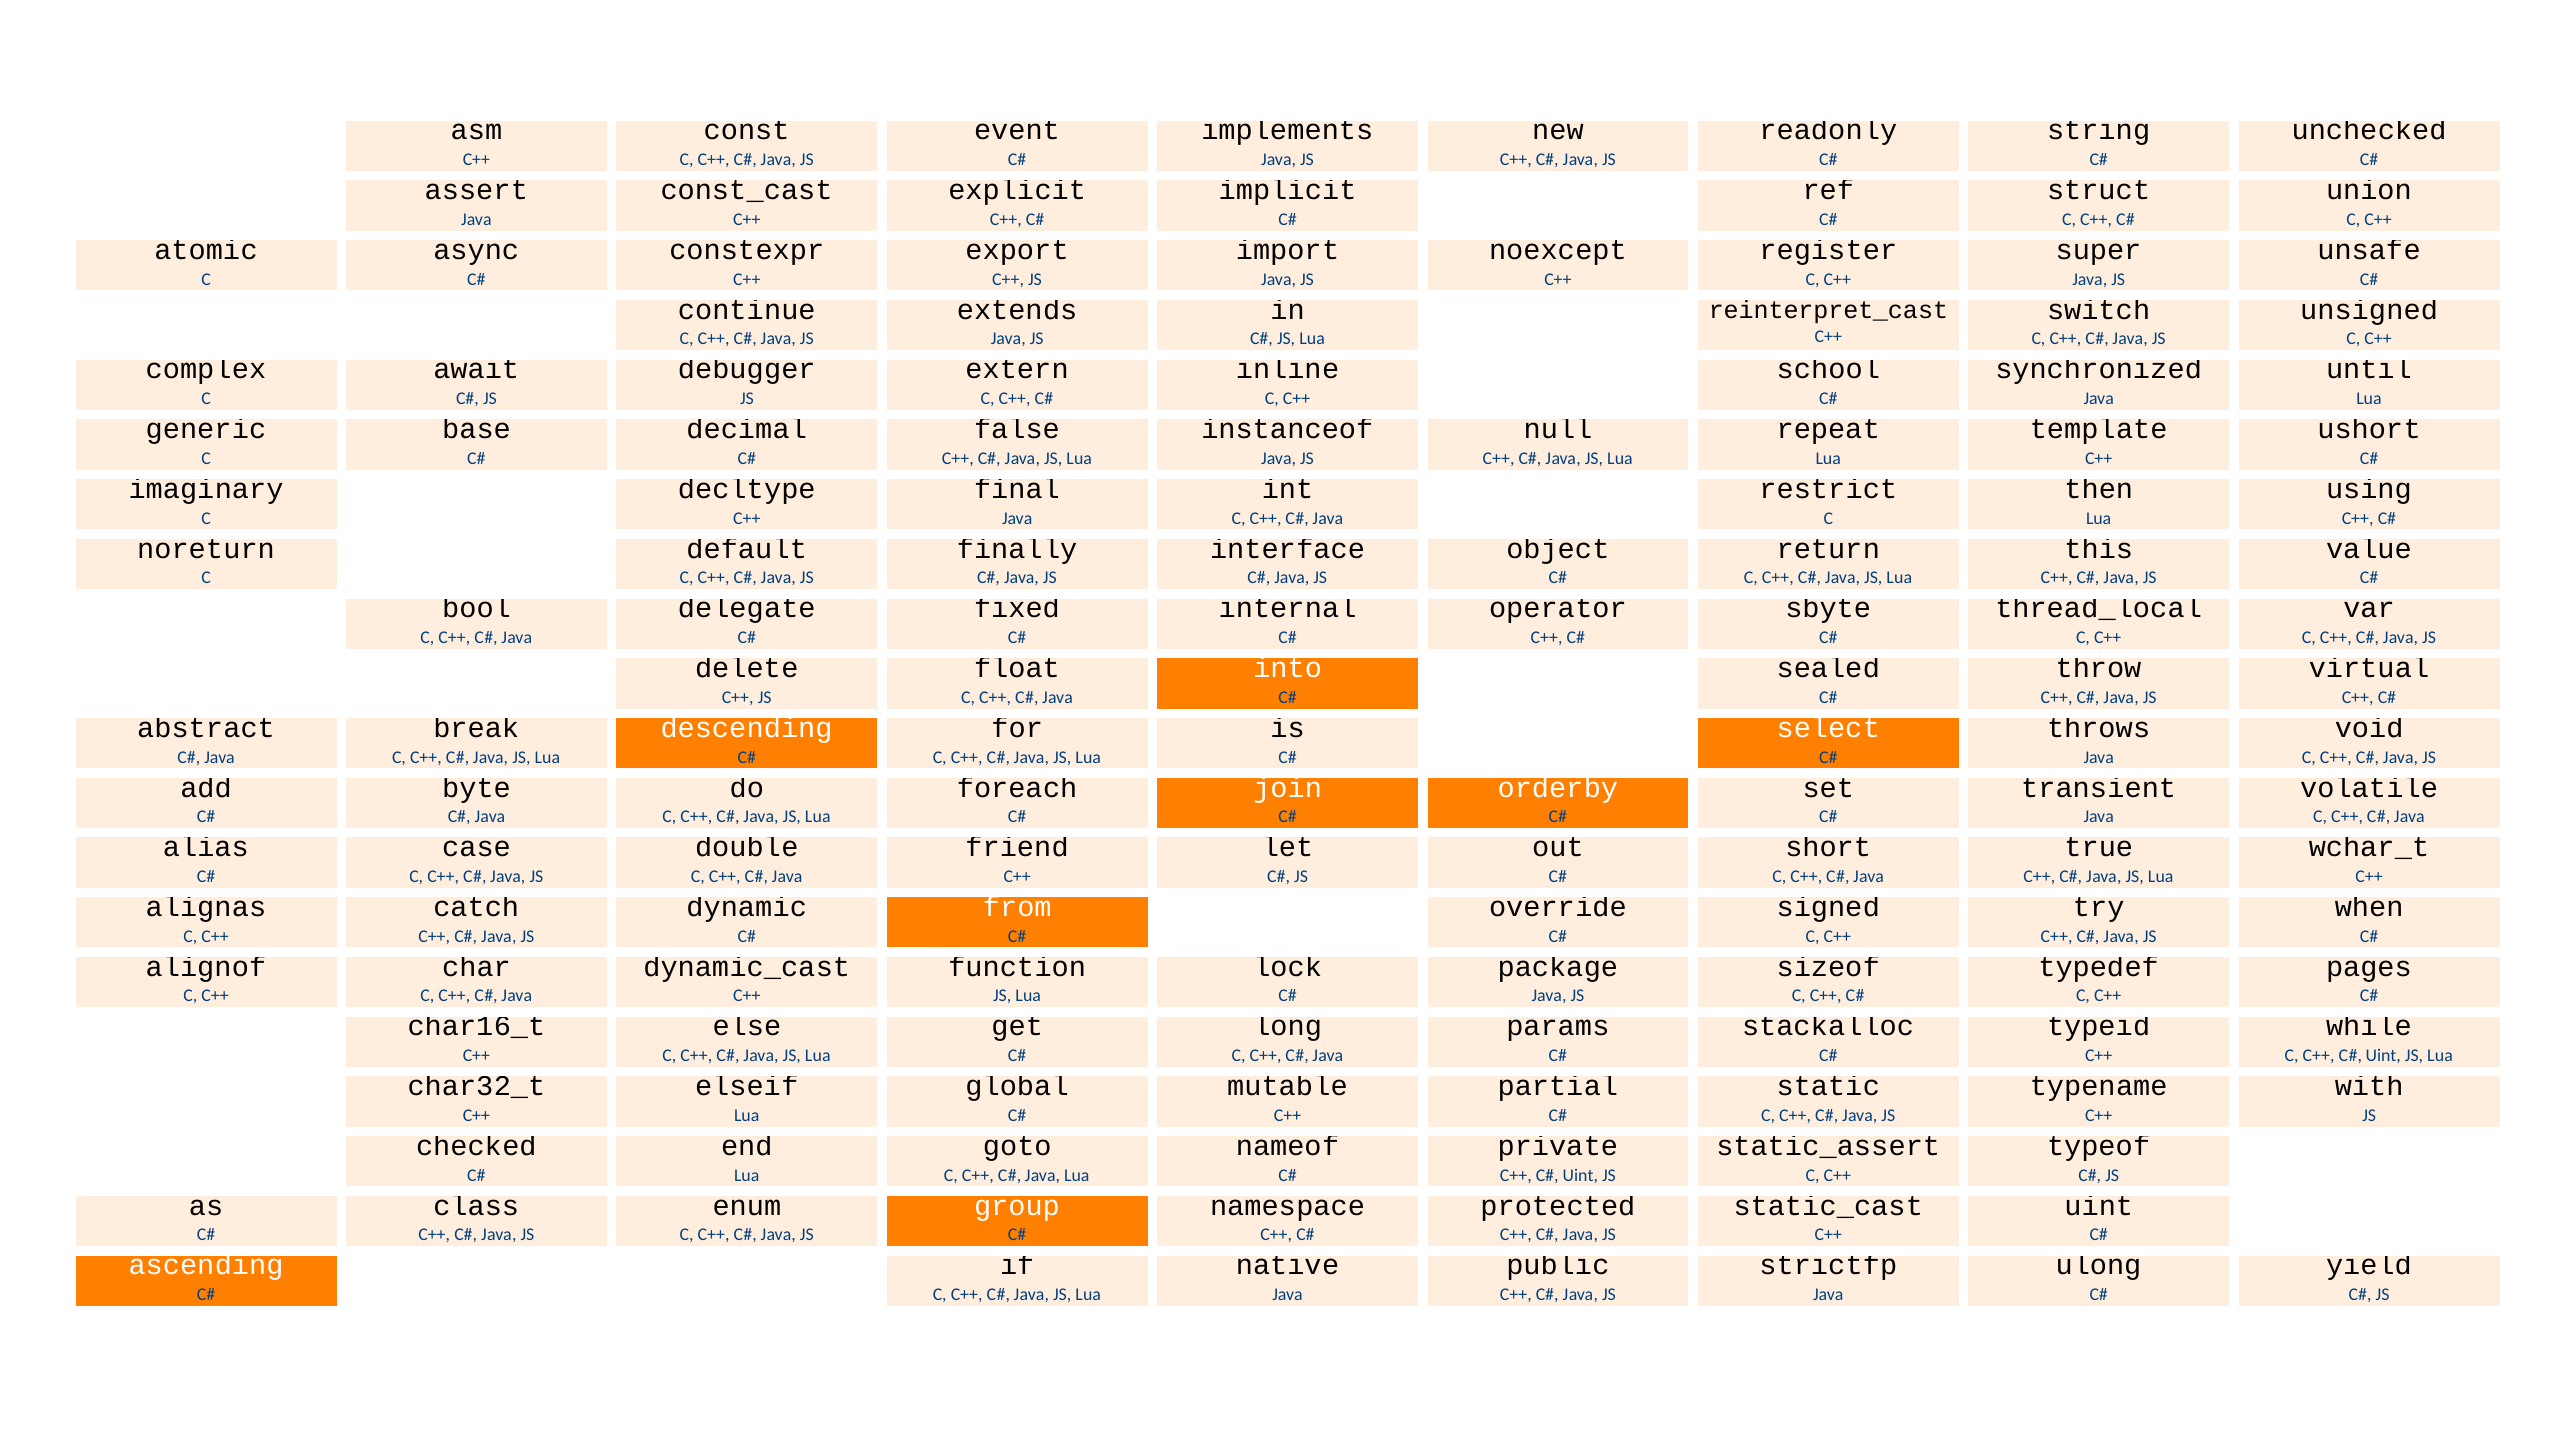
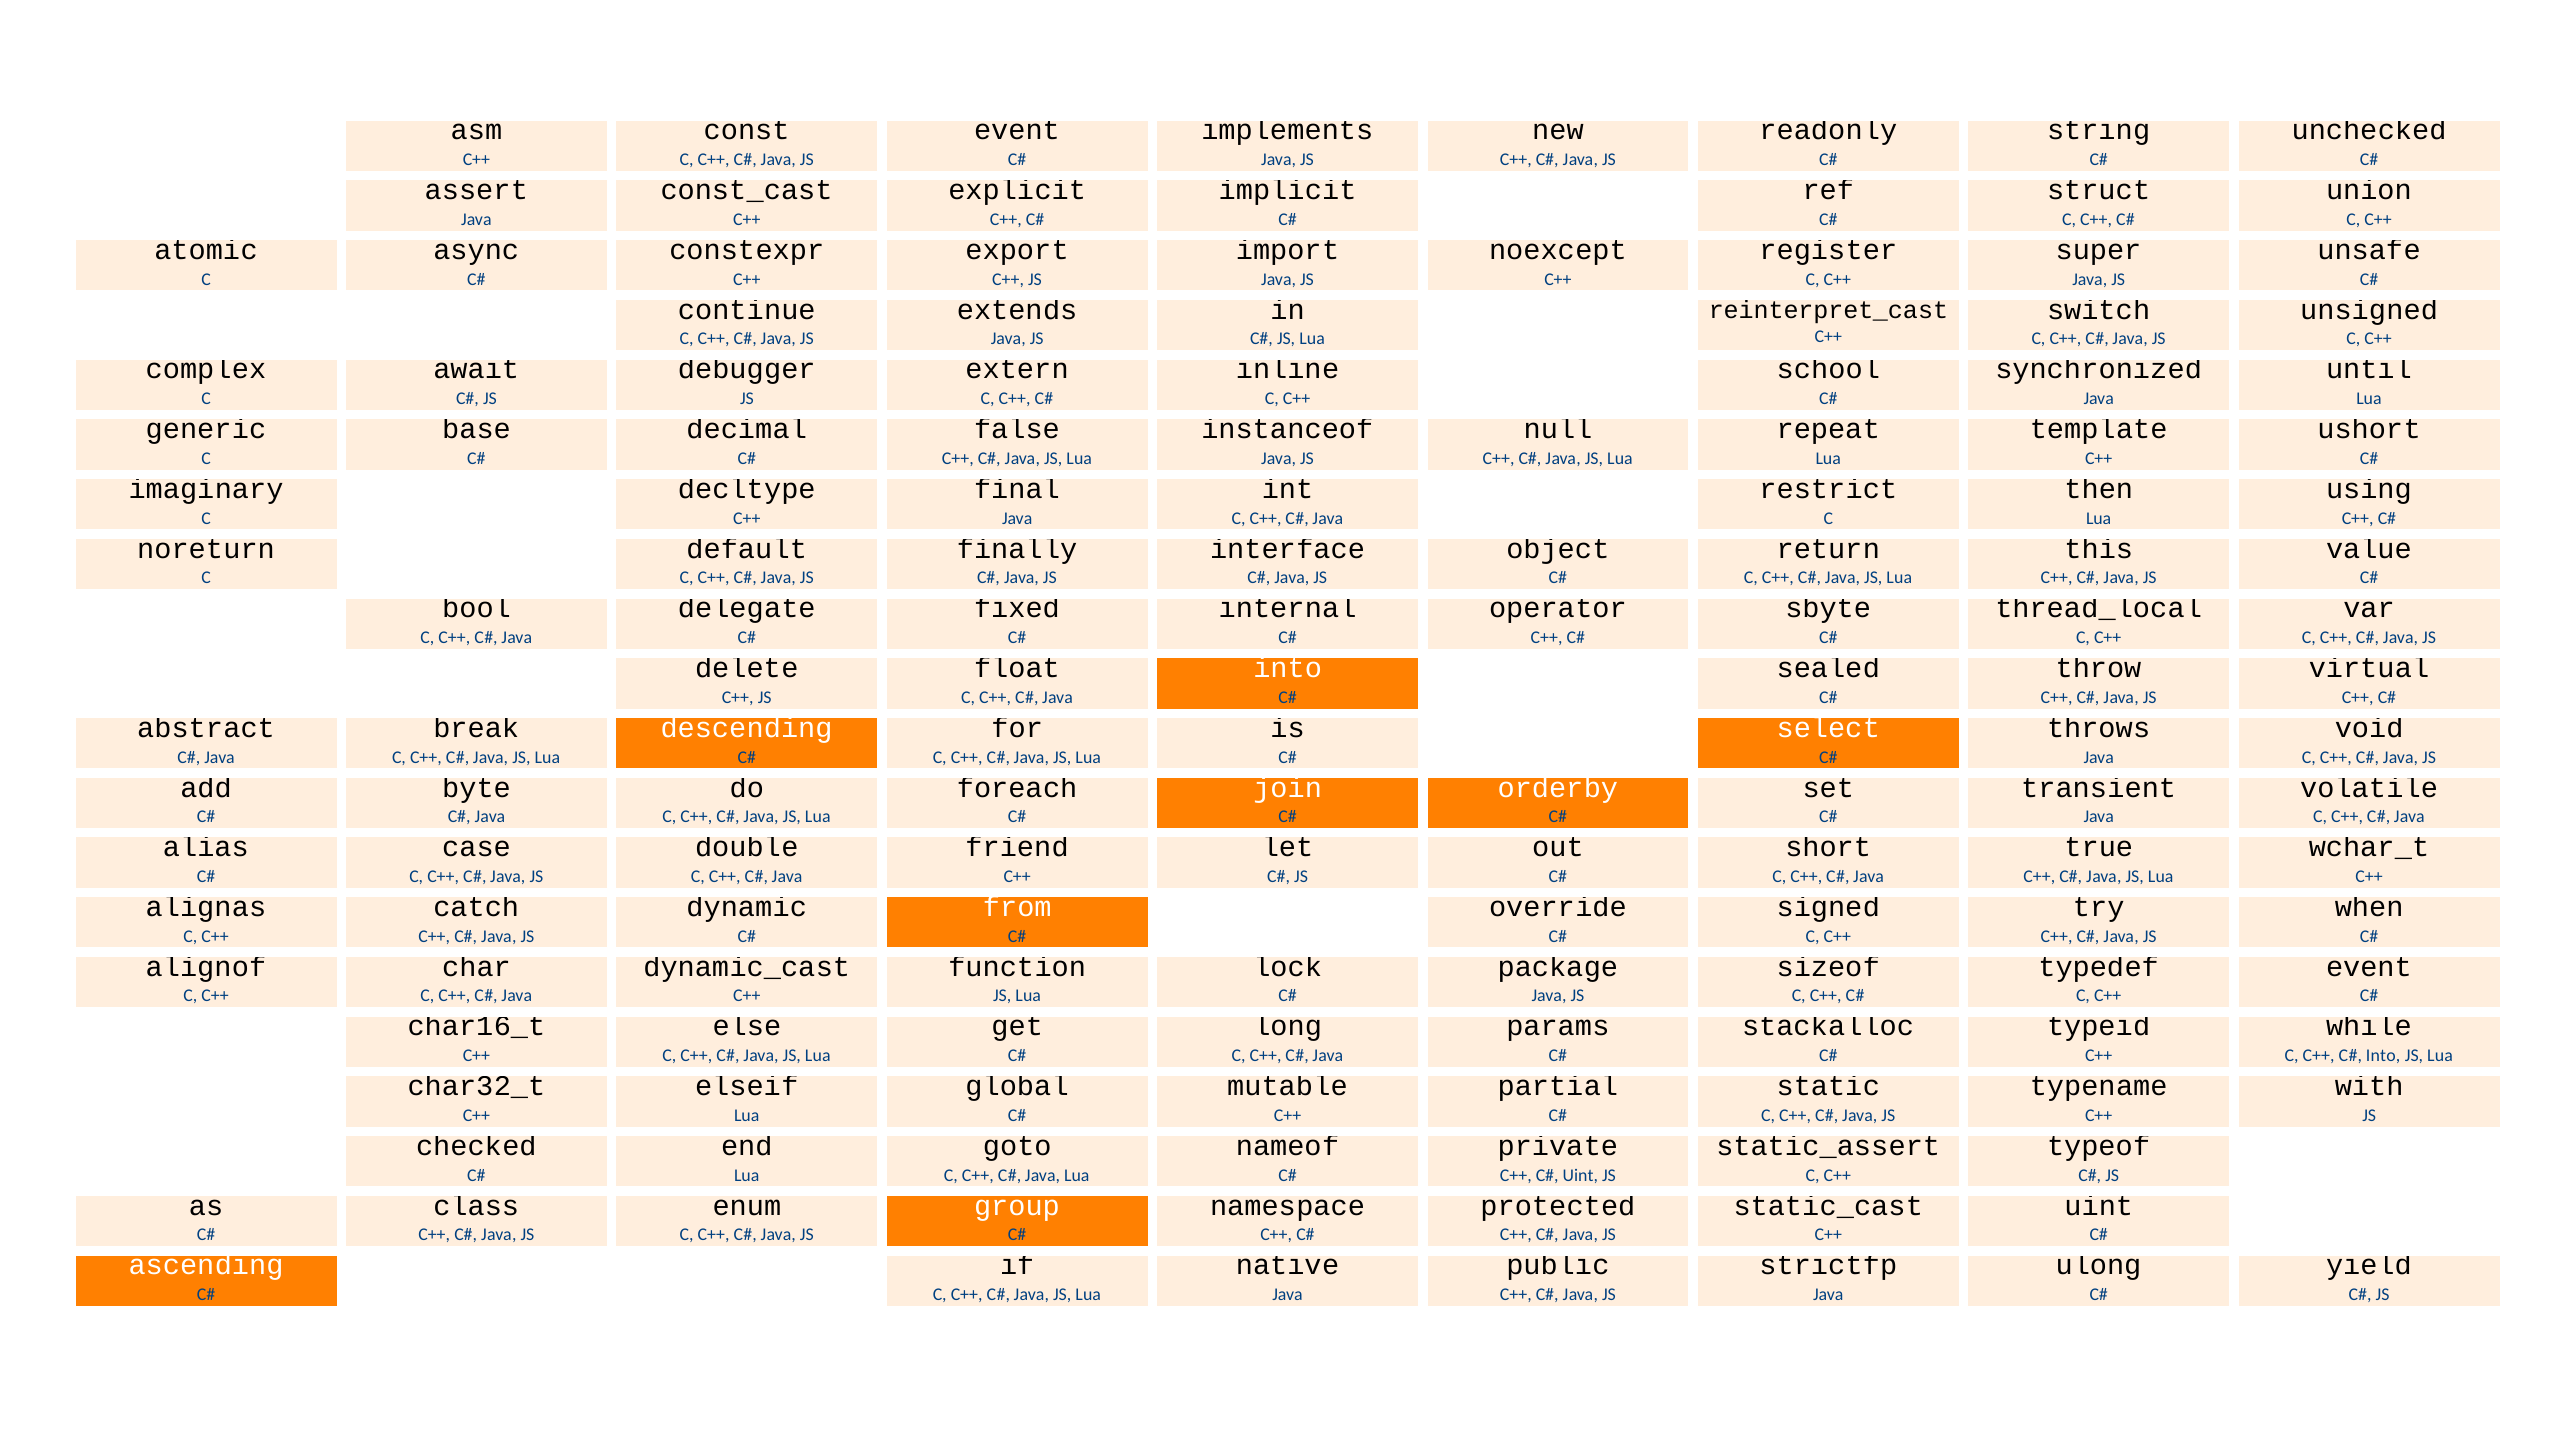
pages at (2369, 967): pages -> event
Uint at (2383, 1056): Uint -> Into
